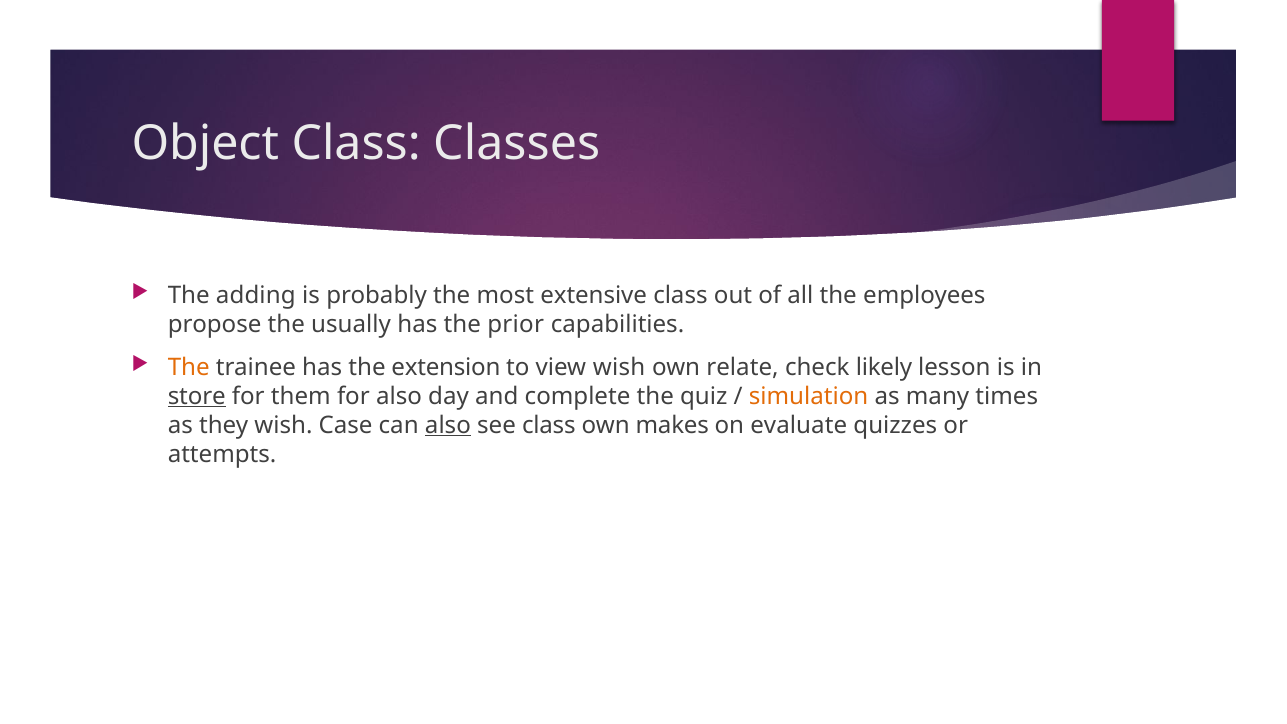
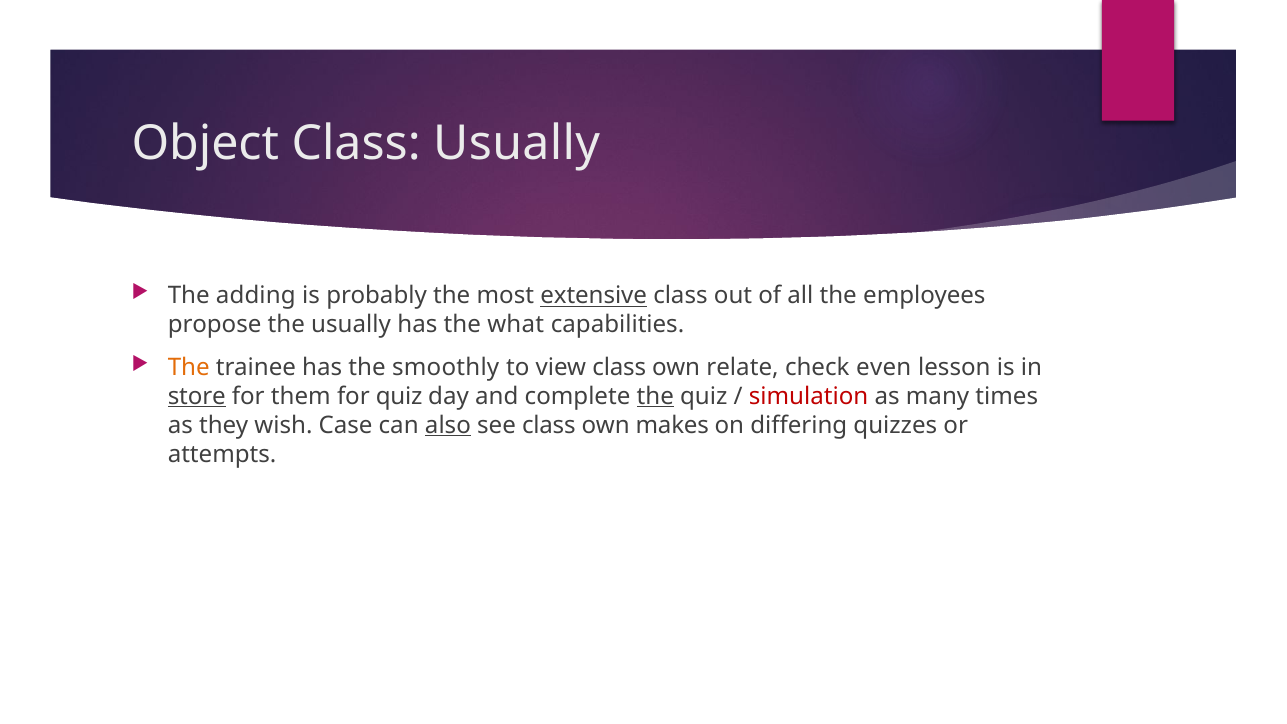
Class Classes: Classes -> Usually
extensive underline: none -> present
prior: prior -> what
extension: extension -> smoothly
view wish: wish -> class
likely: likely -> even
for also: also -> quiz
the at (655, 396) underline: none -> present
simulation colour: orange -> red
evaluate: evaluate -> differing
